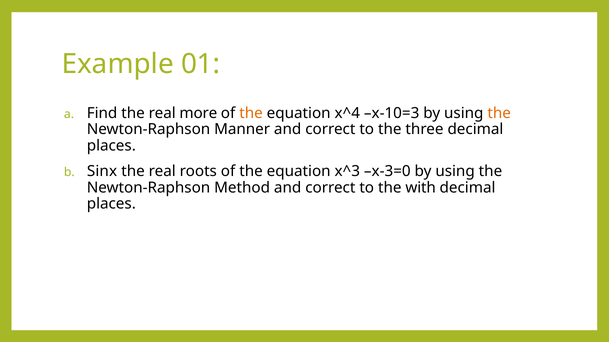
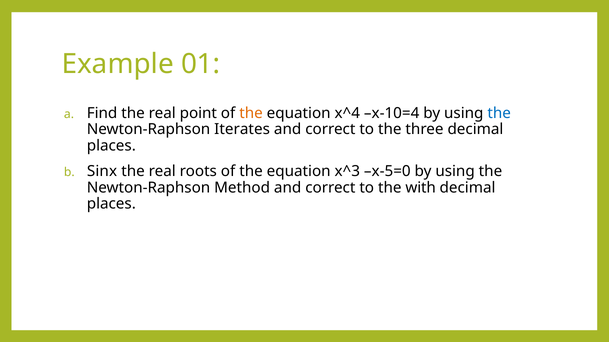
more: more -> point
x-10=3: x-10=3 -> x-10=4
the at (499, 113) colour: orange -> blue
Manner: Manner -> Iterates
x-3=0: x-3=0 -> x-5=0
